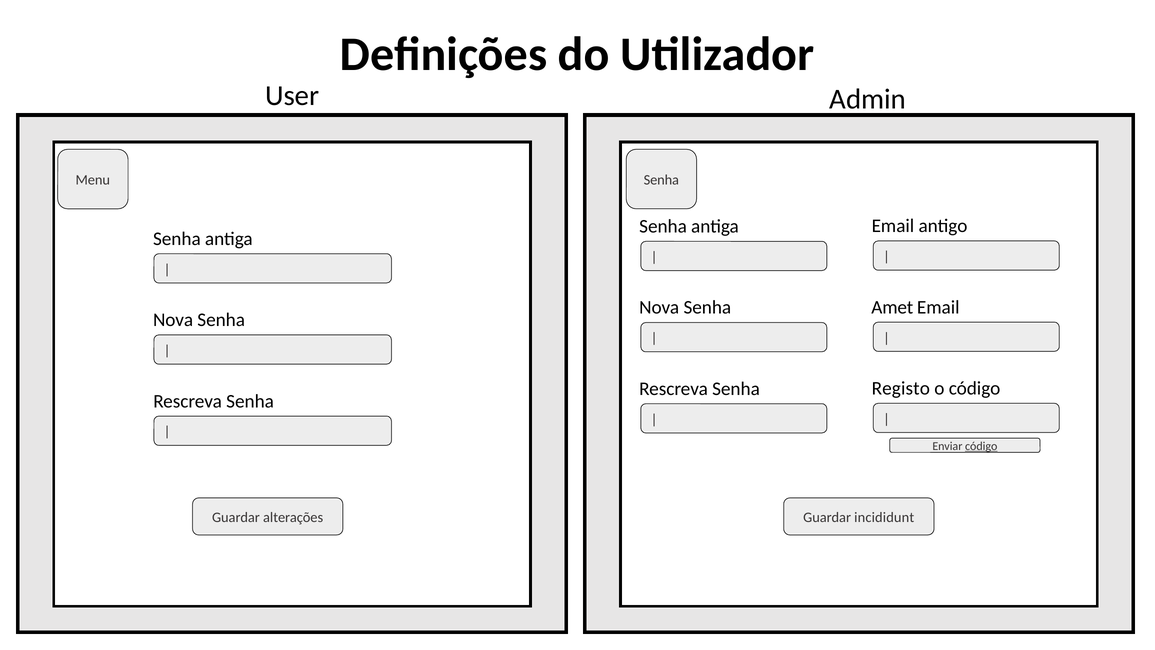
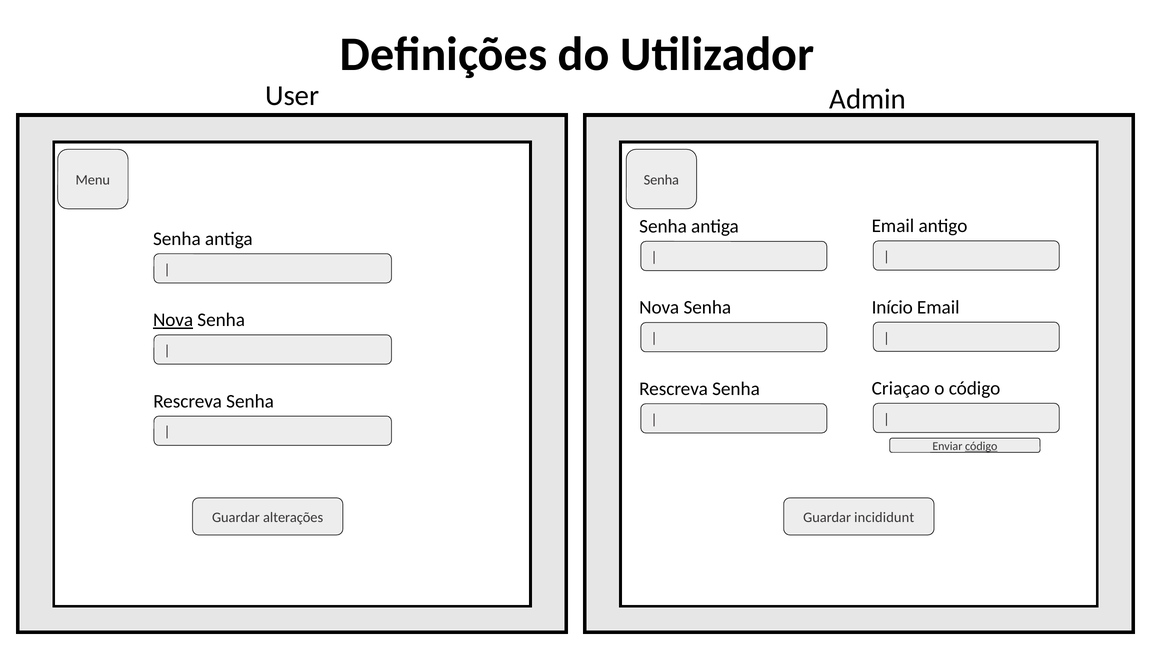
Amet: Amet -> Início
Nova at (173, 320) underline: none -> present
Registo: Registo -> Criaçao
